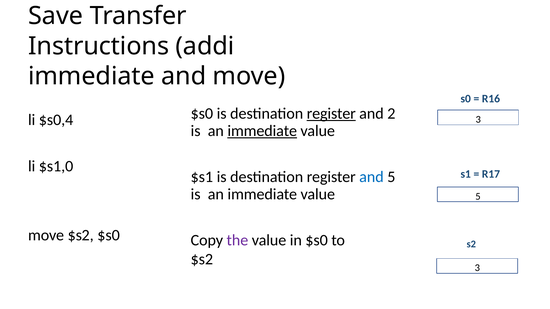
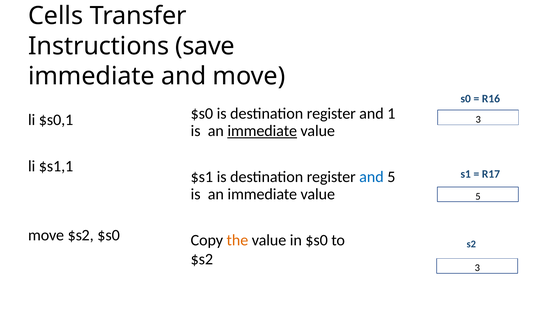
Save: Save -> Cells
addi: addi -> save
register at (331, 114) underline: present -> none
2: 2 -> 1
$s0,4: $s0,4 -> $s0,1
$s1,0: $s1,0 -> $s1,1
the colour: purple -> orange
